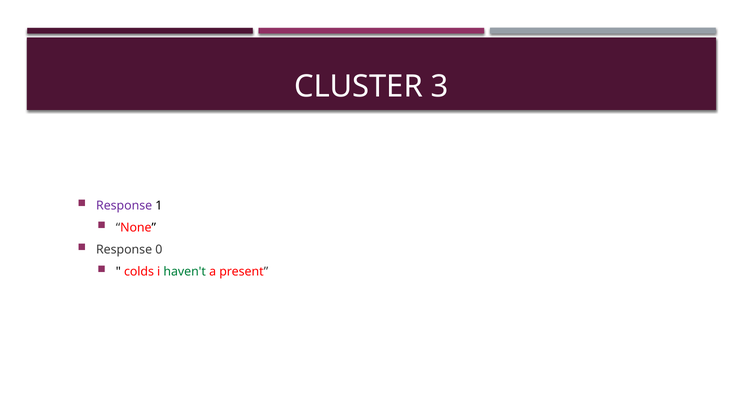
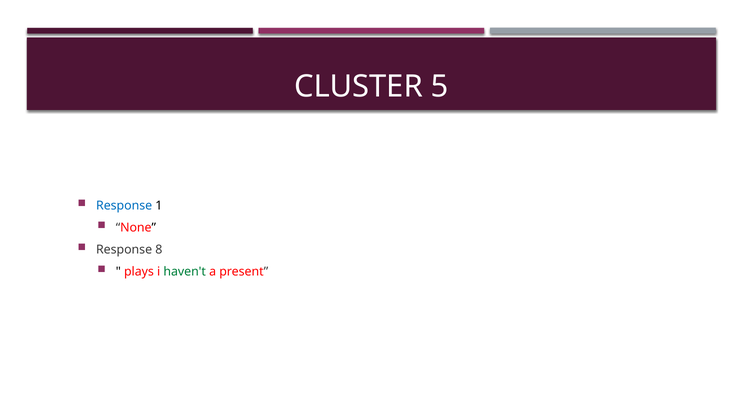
3: 3 -> 5
Response at (124, 206) colour: purple -> blue
0: 0 -> 8
colds: colds -> plays
